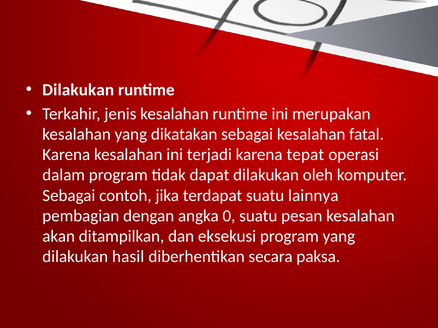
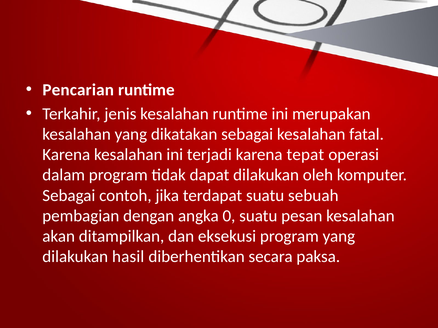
Dilakukan at (78, 90): Dilakukan -> Pencarian
lainnya: lainnya -> sebuah
